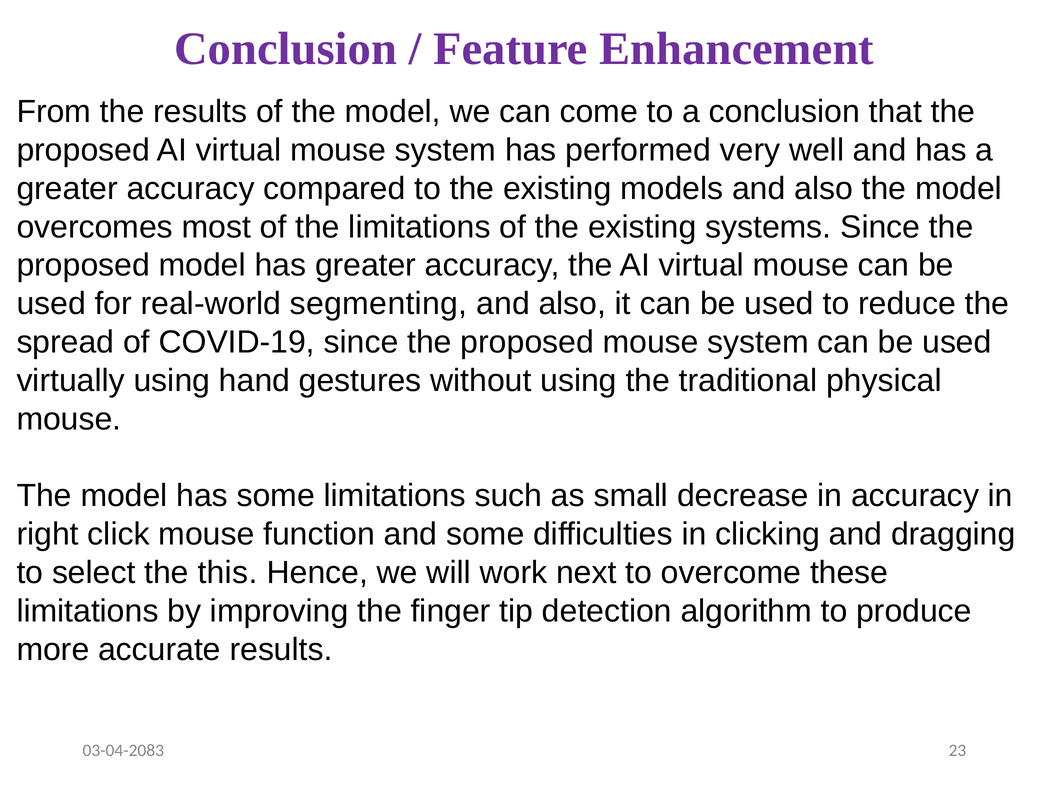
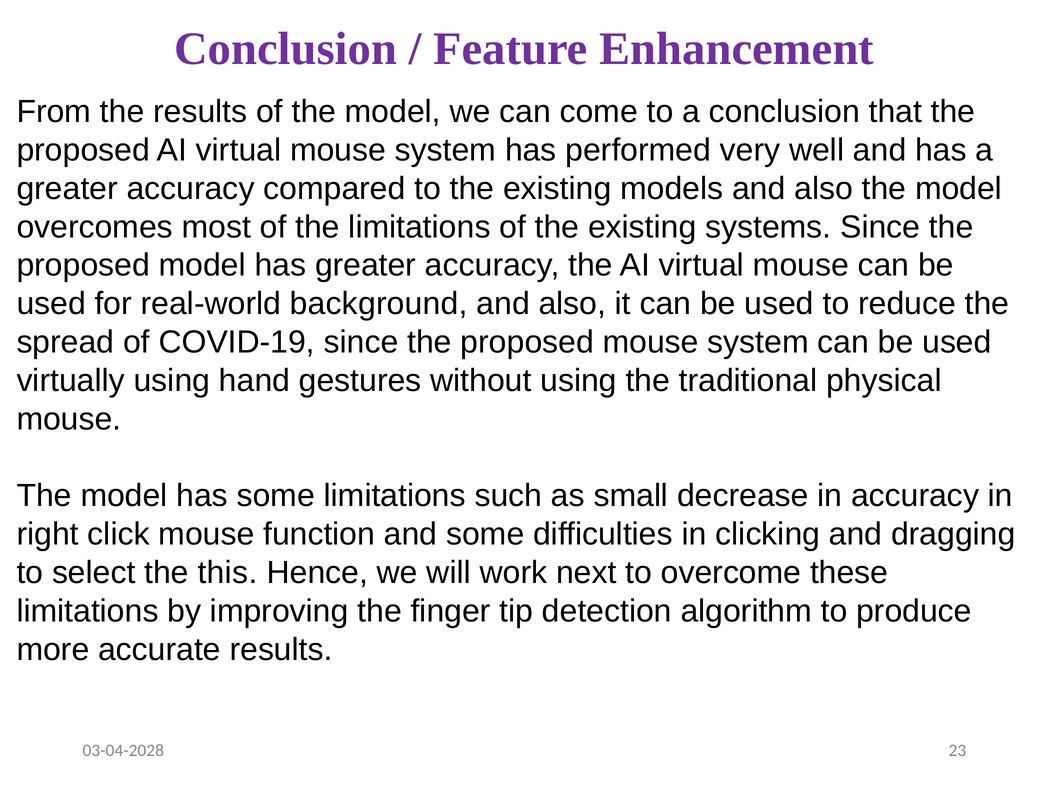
segmenting: segmenting -> background
03-04-2083: 03-04-2083 -> 03-04-2028
